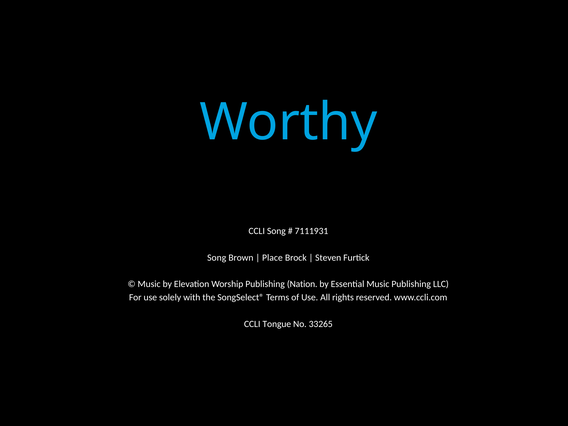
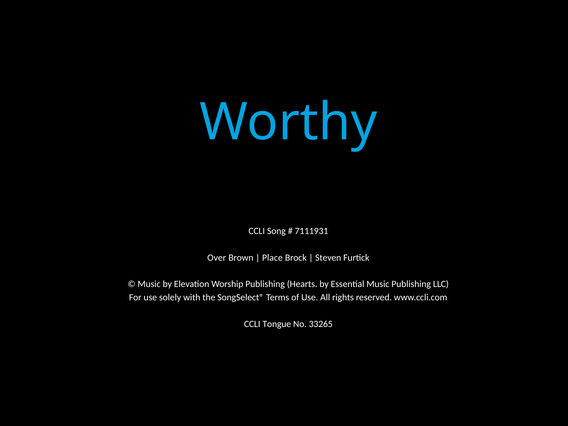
Song at (217, 258): Song -> Over
Nation: Nation -> Hearts
